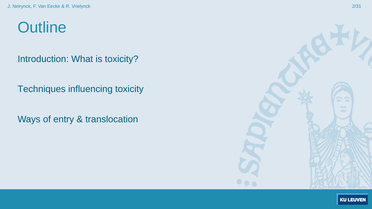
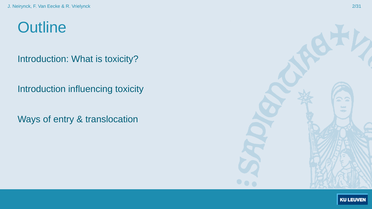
Techniques at (42, 89): Techniques -> Introduction
